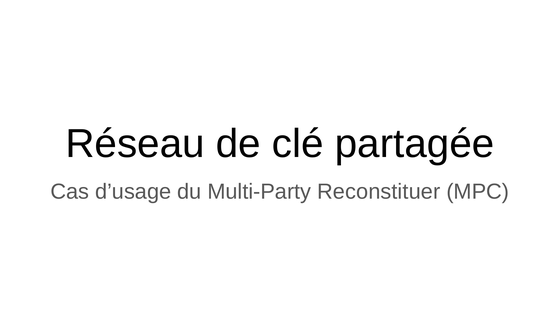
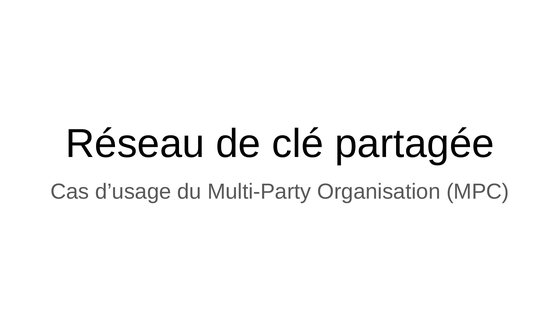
Reconstituer: Reconstituer -> Organisation
